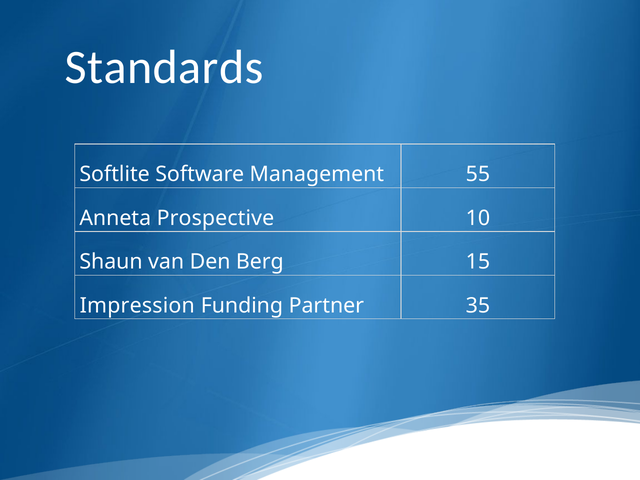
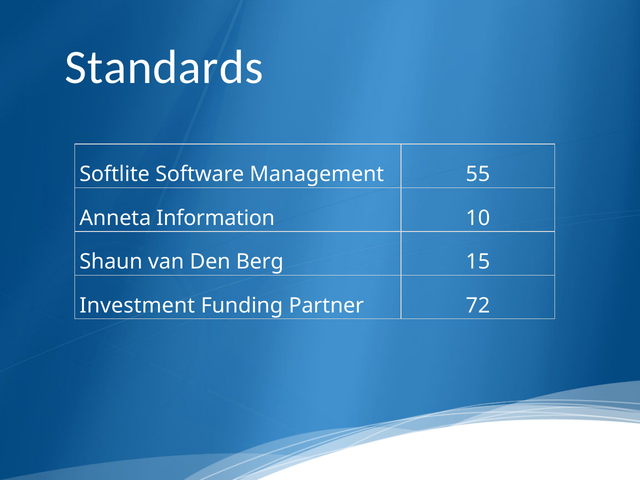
Prospective: Prospective -> Information
Impression: Impression -> Investment
35: 35 -> 72
